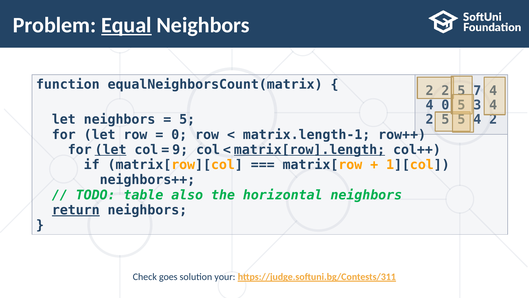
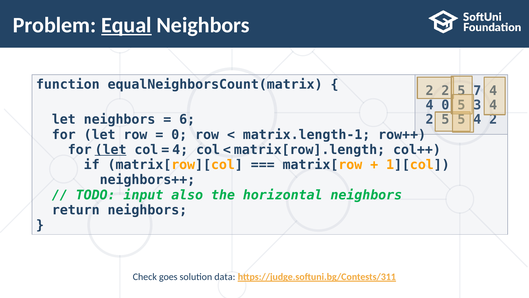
5 at (187, 119): 5 -> 6
9 at (180, 150): 9 -> 4
matrix[row].length underline: present -> none
table: table -> input
return underline: present -> none
your: your -> data
